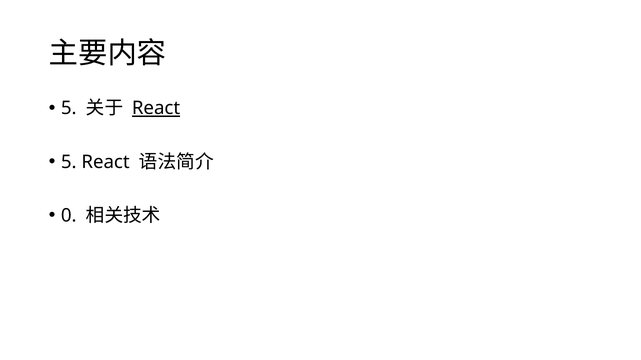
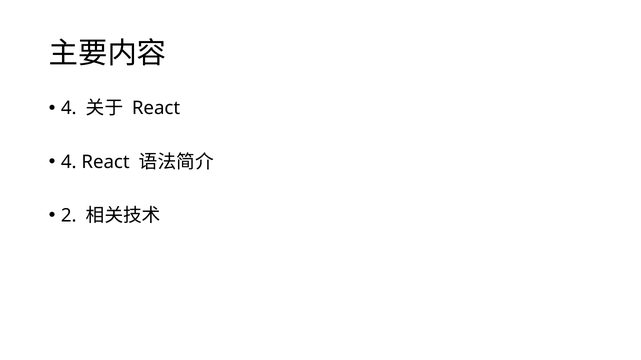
5 at (69, 108): 5 -> 4
React at (156, 108) underline: present -> none
5 at (69, 162): 5 -> 4
0: 0 -> 2
